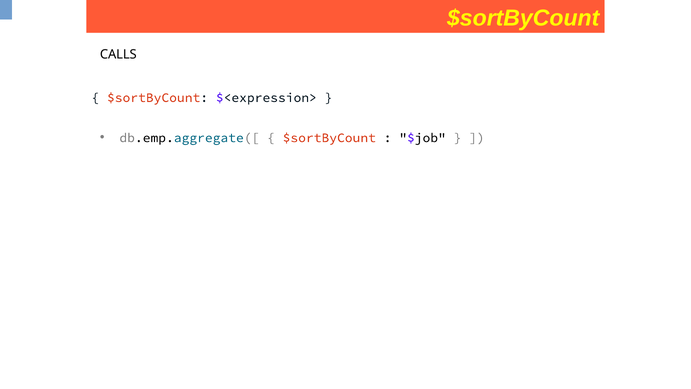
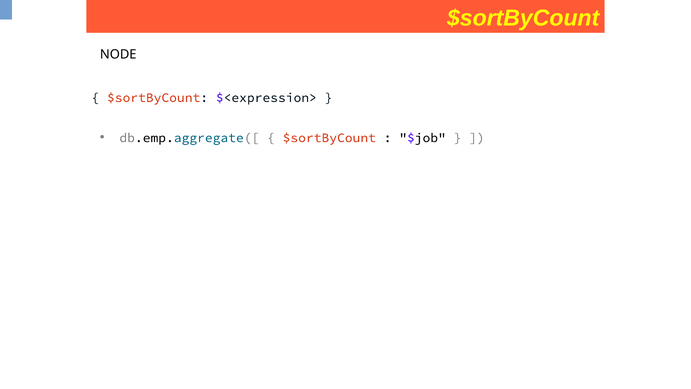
CALLS: CALLS -> NODE
